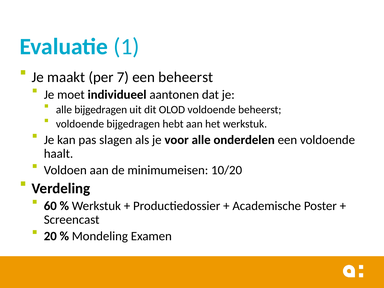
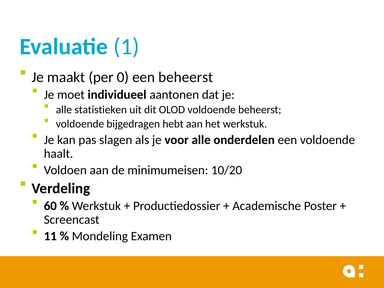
7: 7 -> 0
alle bijgedragen: bijgedragen -> statistieken
20: 20 -> 11
